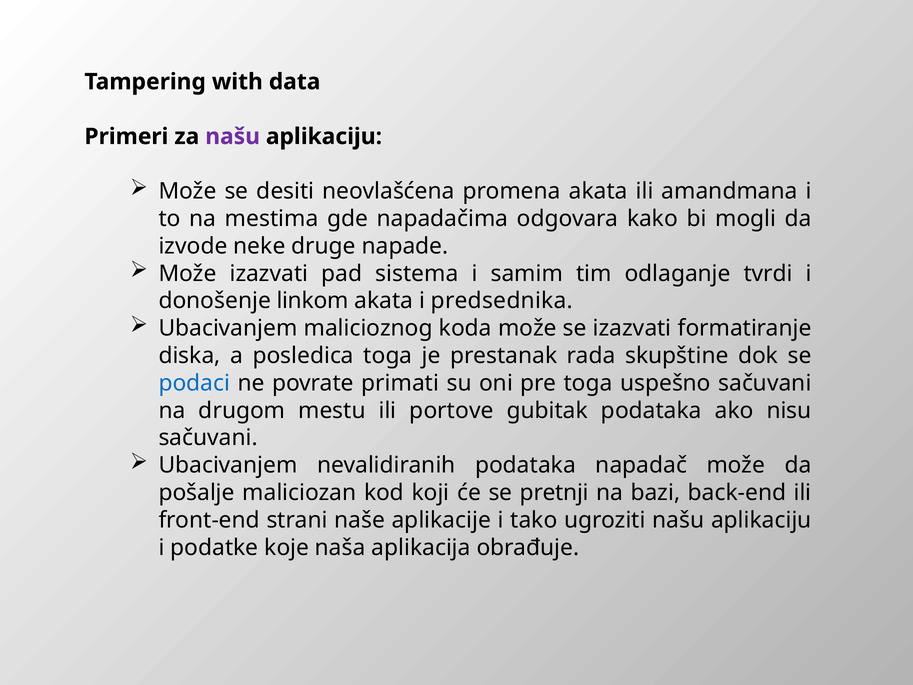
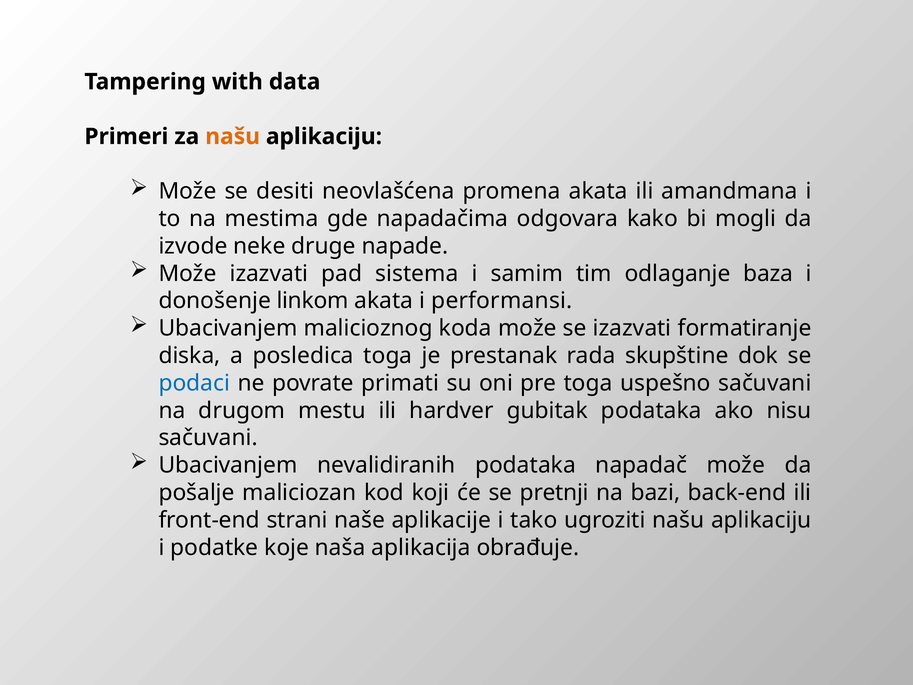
našu at (233, 136) colour: purple -> orange
tvrdi: tvrdi -> baza
predsednika: predsednika -> performansi
portove: portove -> hardver
